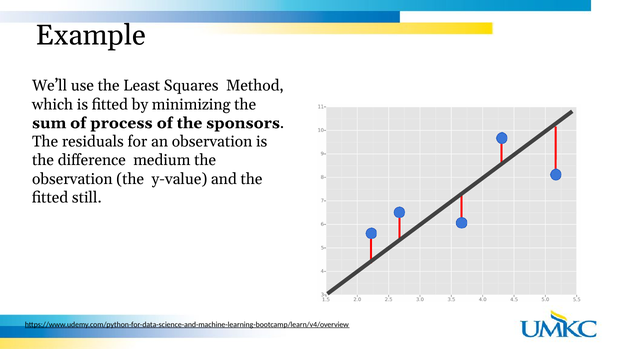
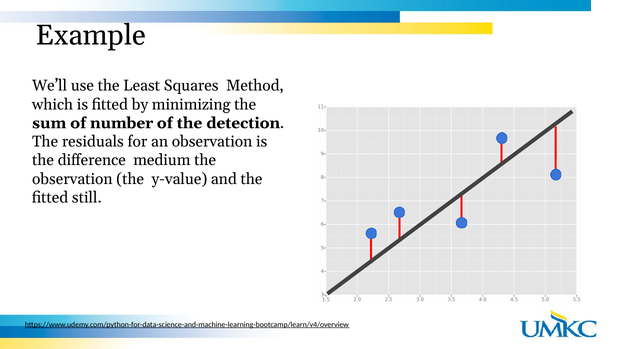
process: process -> number
sponsors: sponsors -> detection
